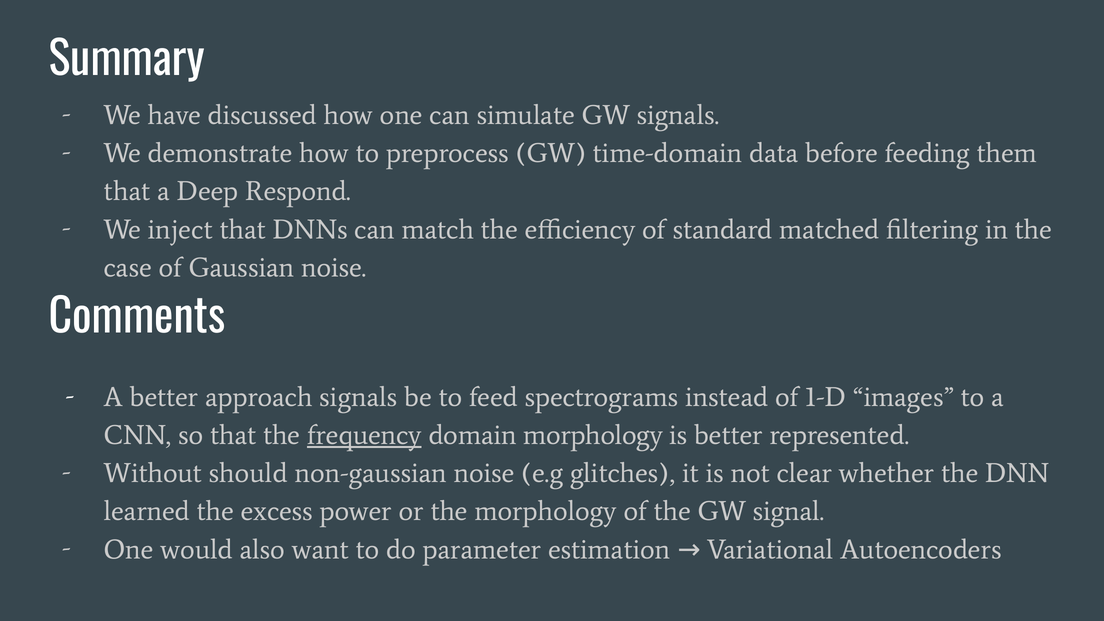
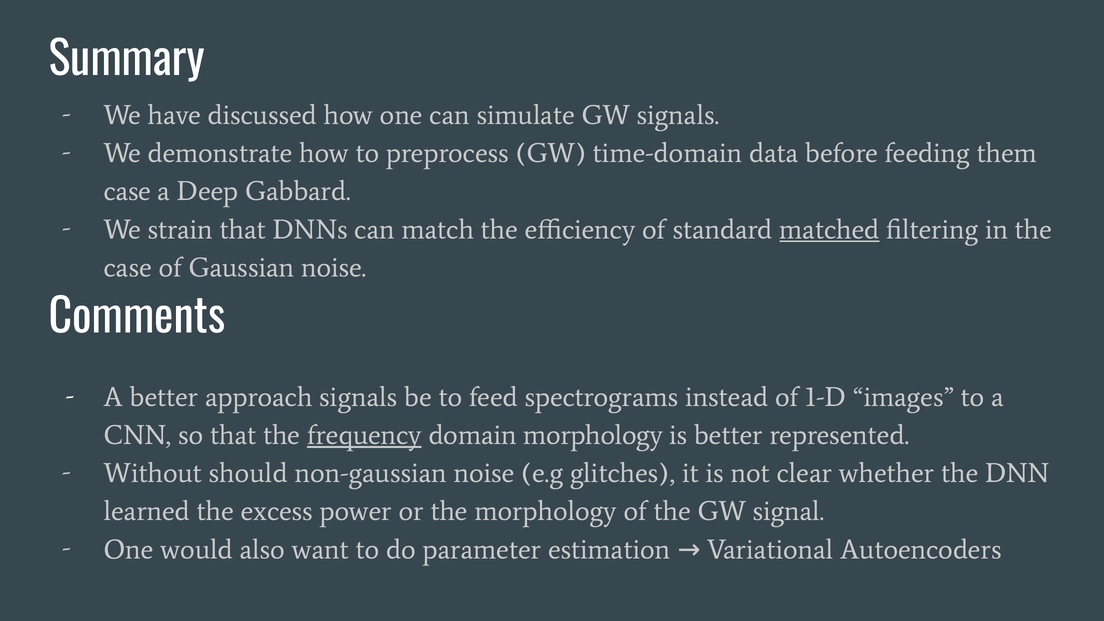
that at (127, 191): that -> case
Respond: Respond -> Gabbard
inject: inject -> strain
matched underline: none -> present
